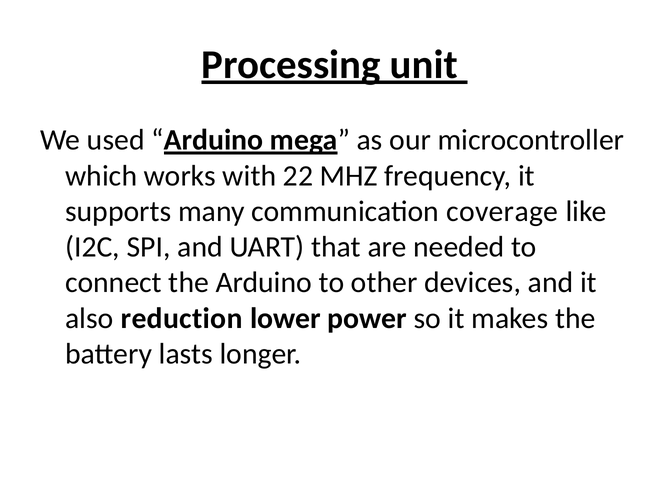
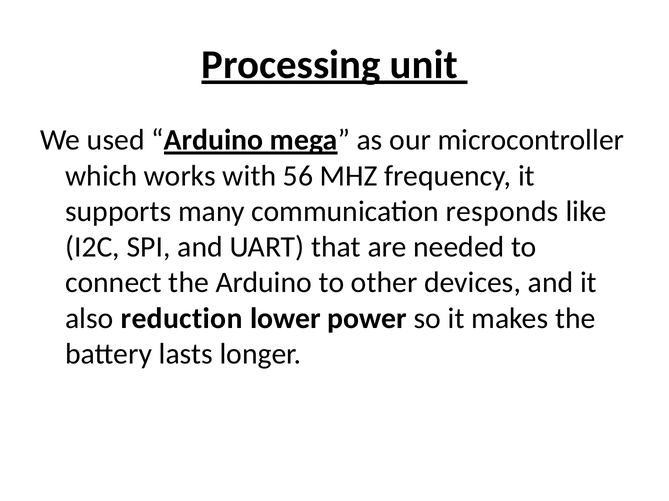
22: 22 -> 56
coverage: coverage -> responds
